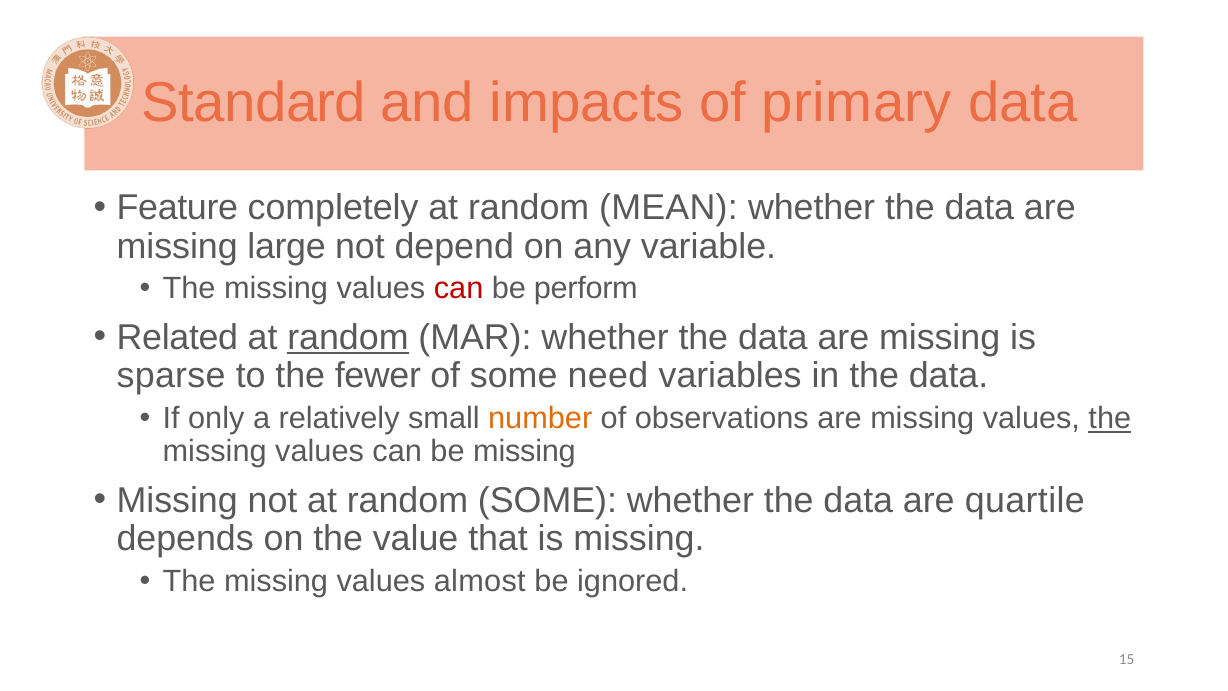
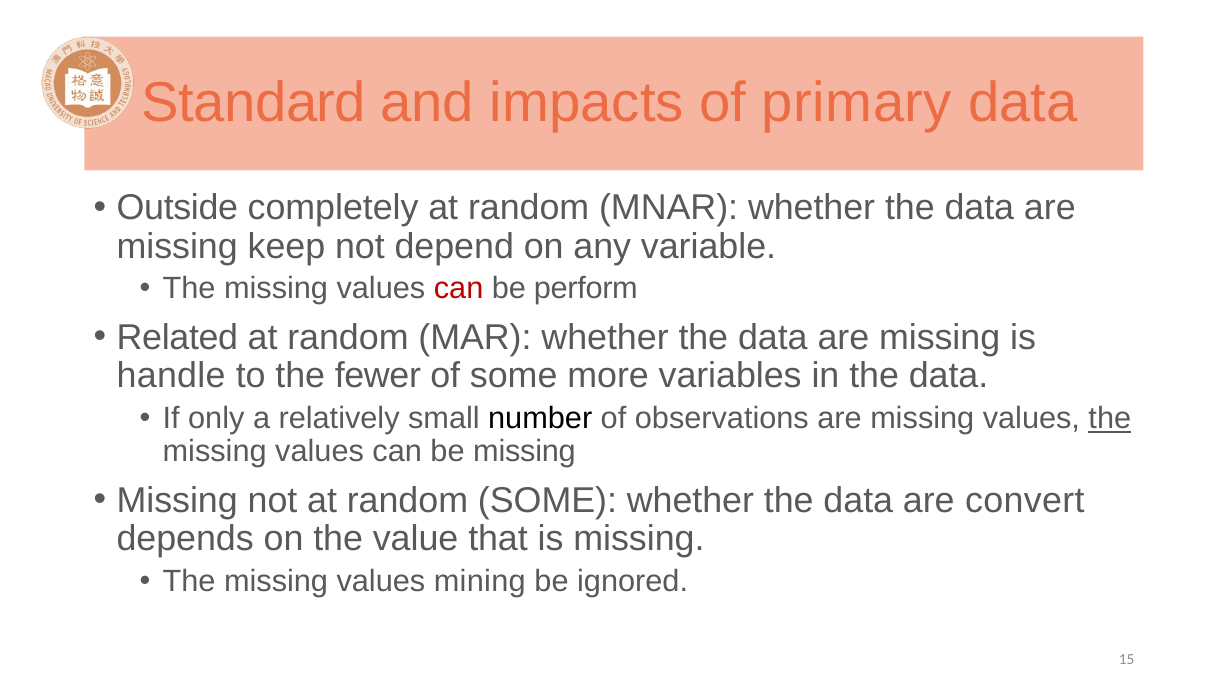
Feature: Feature -> Outside
MEAN: MEAN -> MNAR
large: large -> keep
random at (348, 337) underline: present -> none
sparse: sparse -> handle
need: need -> more
number colour: orange -> black
quartile: quartile -> convert
almost: almost -> mining
